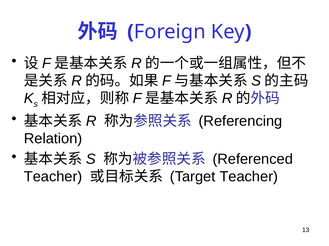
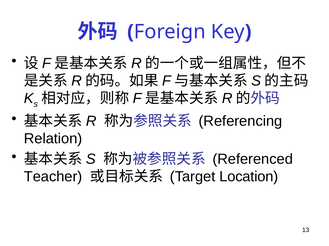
Target Teacher: Teacher -> Location
